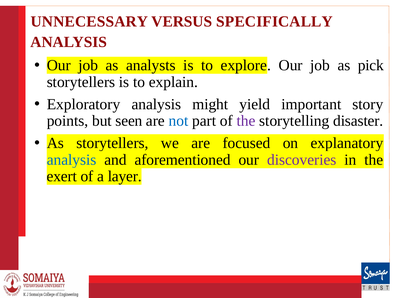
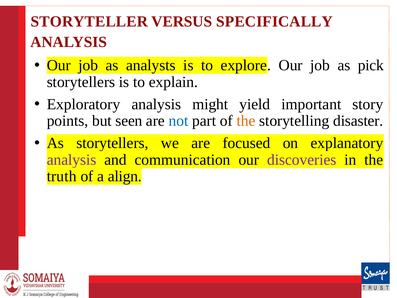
UNNECESSARY: UNNECESSARY -> STORYTELLER
the at (246, 121) colour: purple -> orange
analysis at (72, 160) colour: blue -> purple
aforementioned: aforementioned -> communication
exert: exert -> truth
layer: layer -> align
